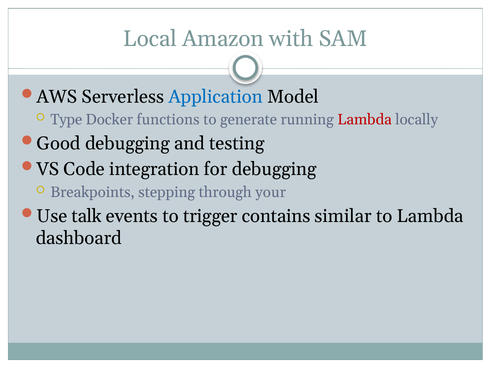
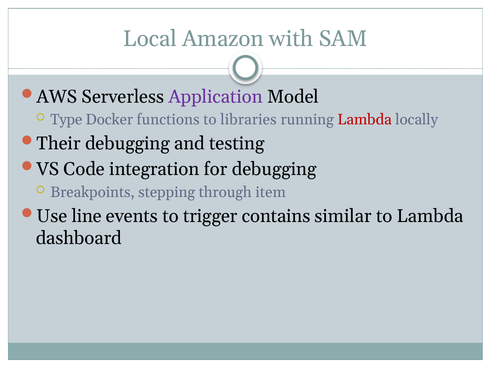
Application colour: blue -> purple
generate: generate -> libraries
Good: Good -> Their
your: your -> item
talk: talk -> line
